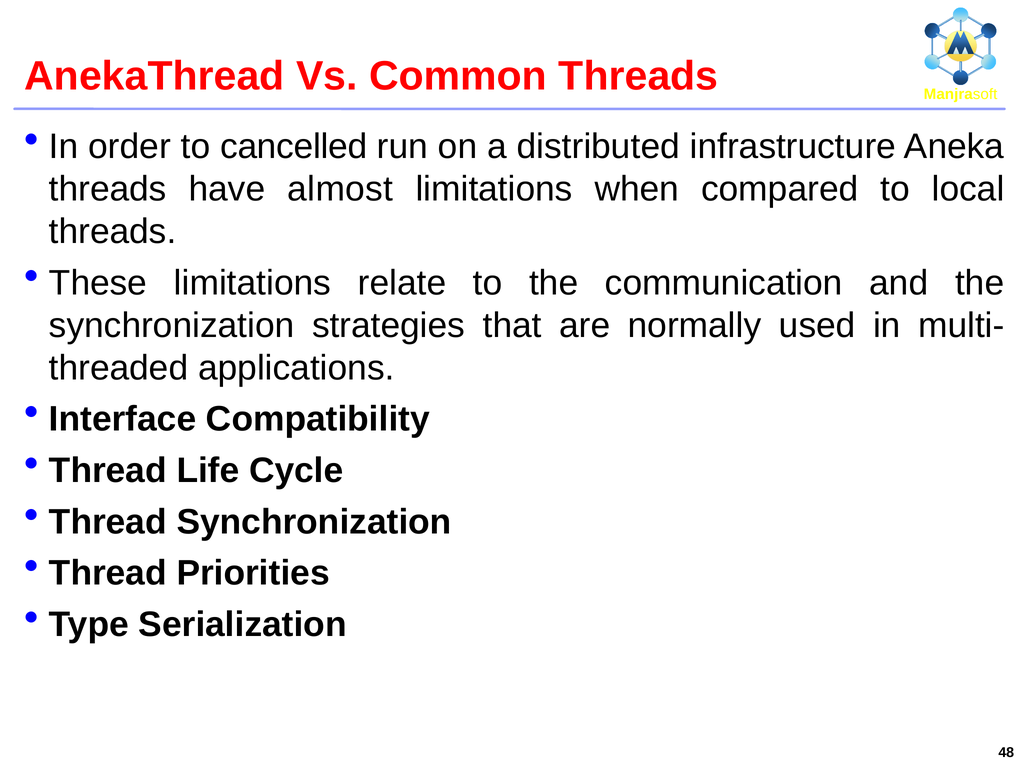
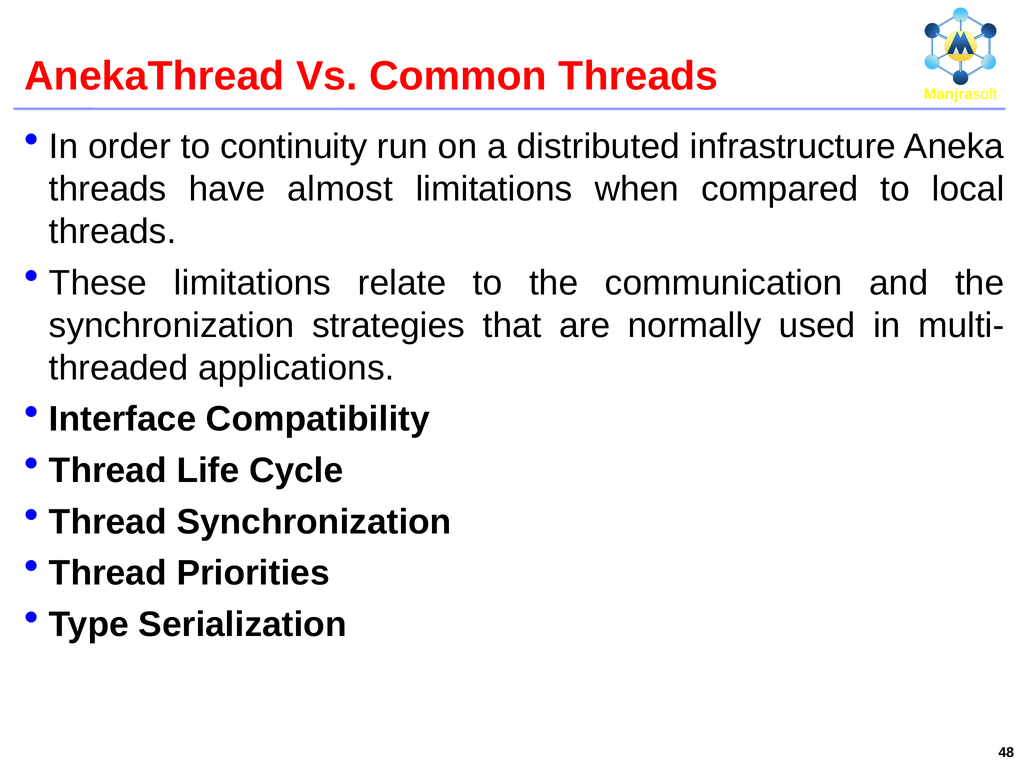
cancelled: cancelled -> continuity
